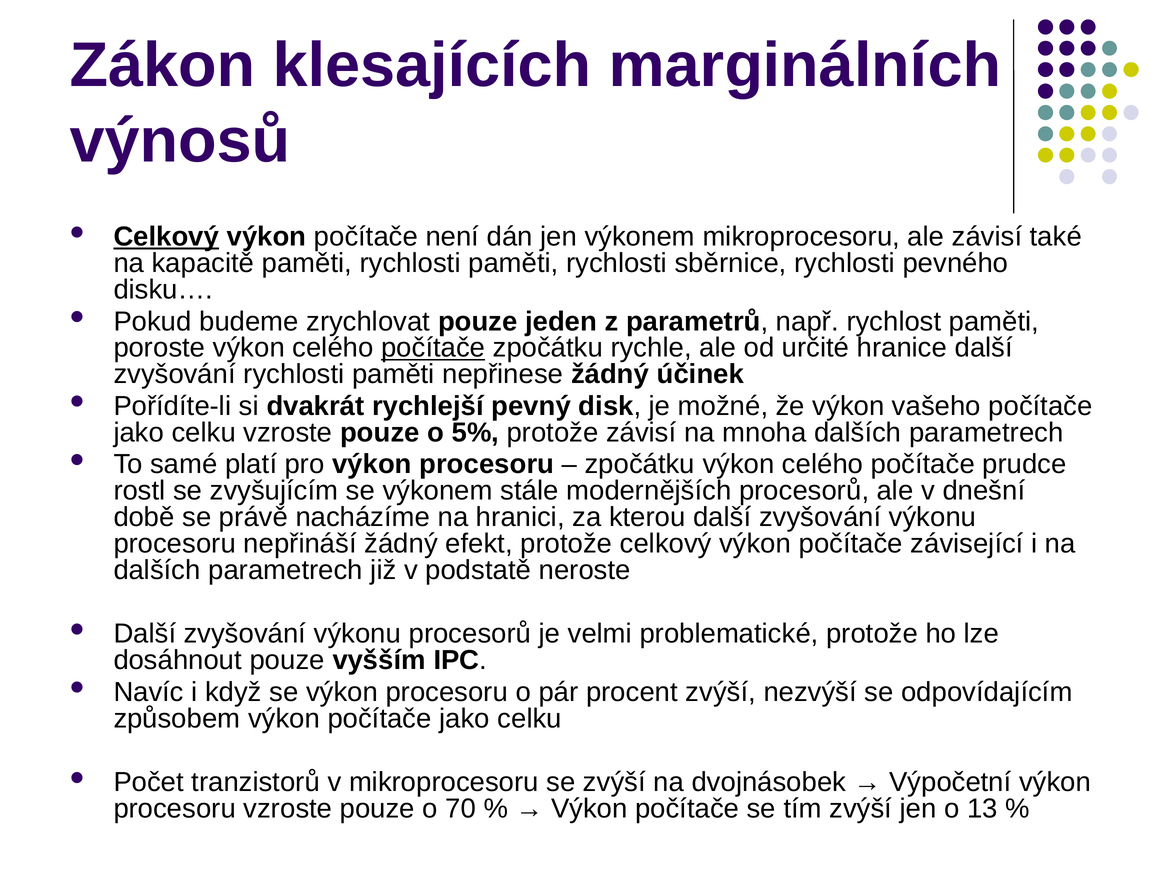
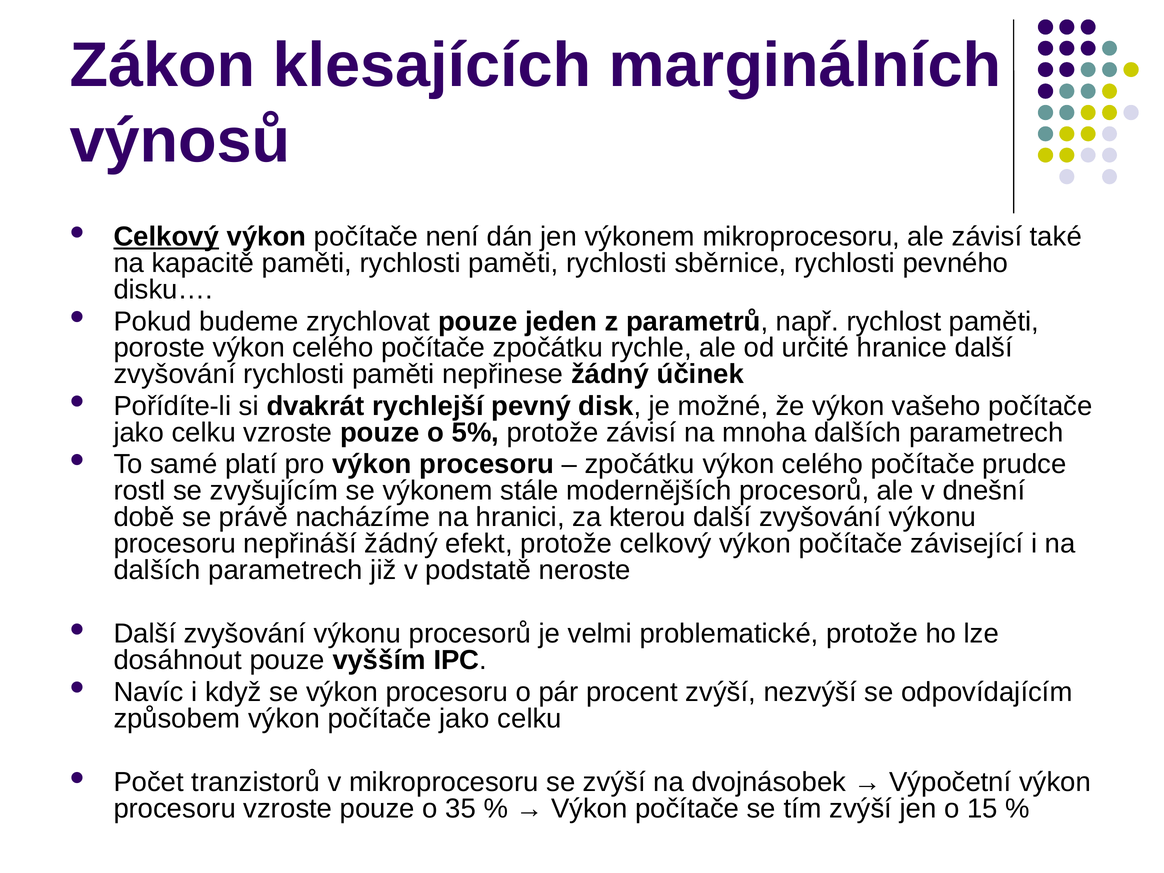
počítače at (433, 348) underline: present -> none
70: 70 -> 35
13: 13 -> 15
